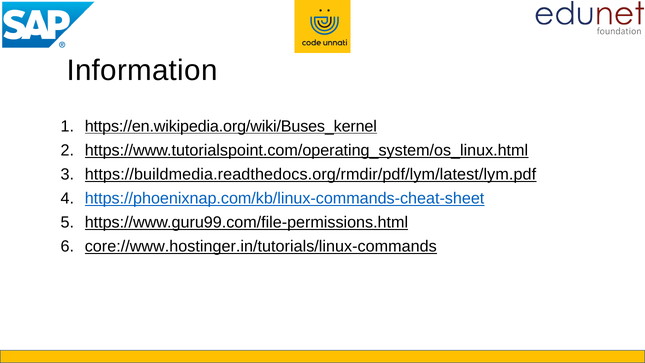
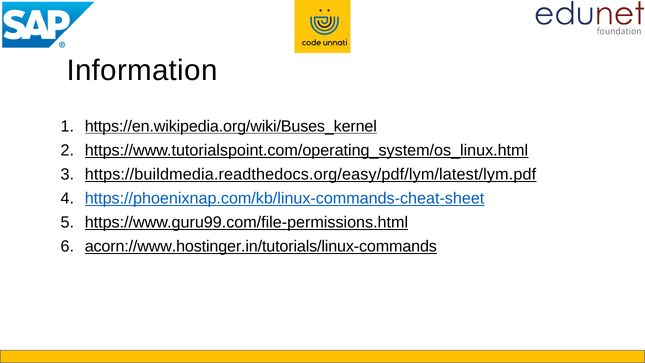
https://buildmedia.readthedocs.org/rmdir/pdf/lym/latest/lym.pdf: https://buildmedia.readthedocs.org/rmdir/pdf/lym/latest/lym.pdf -> https://buildmedia.readthedocs.org/easy/pdf/lym/latest/lym.pdf
core://www.hostinger.in/tutorials/linux-commands: core://www.hostinger.in/tutorials/linux-commands -> acorn://www.hostinger.in/tutorials/linux-commands
